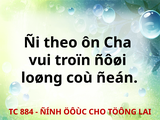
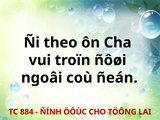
loøng: loøng -> ngoâi
